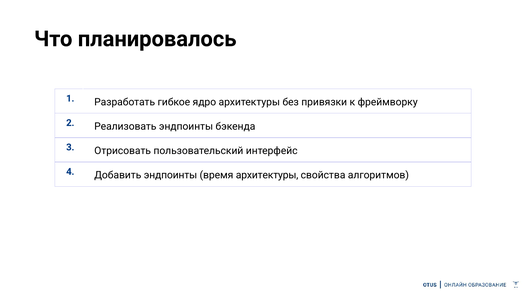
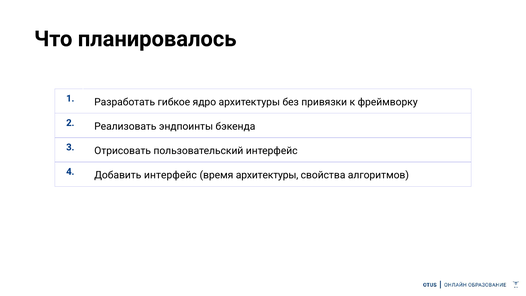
Добавить эндпоинты: эндпоинты -> интерфейс
